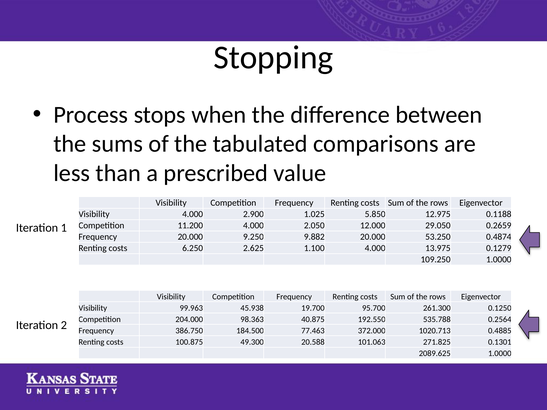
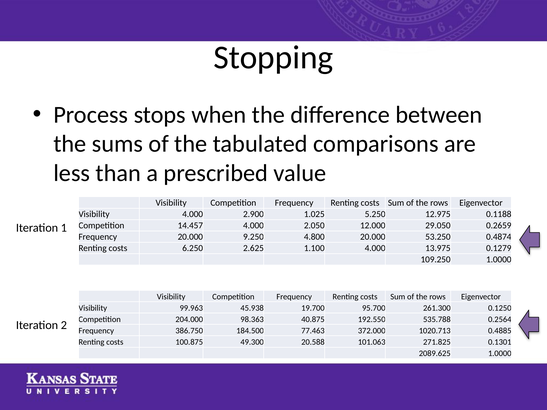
5.850: 5.850 -> 5.250
11.200: 11.200 -> 14.457
9.882: 9.882 -> 4.800
